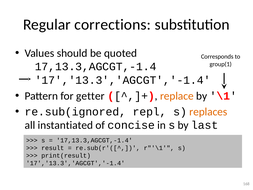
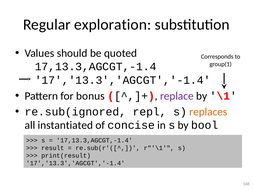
corrections: corrections -> exploration
getter: getter -> bonus
replace colour: orange -> purple
last: last -> bool
